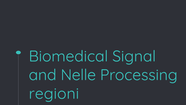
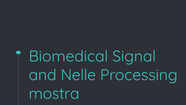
regioni: regioni -> mostra
